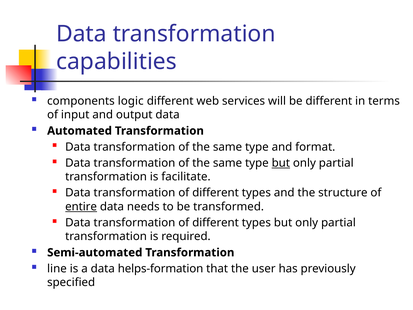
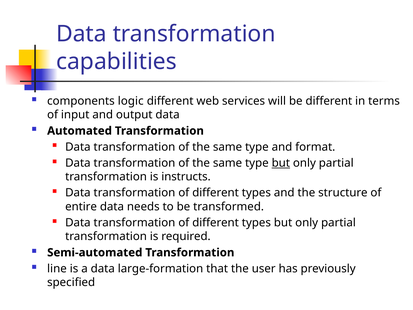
facilitate: facilitate -> instructs
entire underline: present -> none
helps-formation: helps-formation -> large-formation
